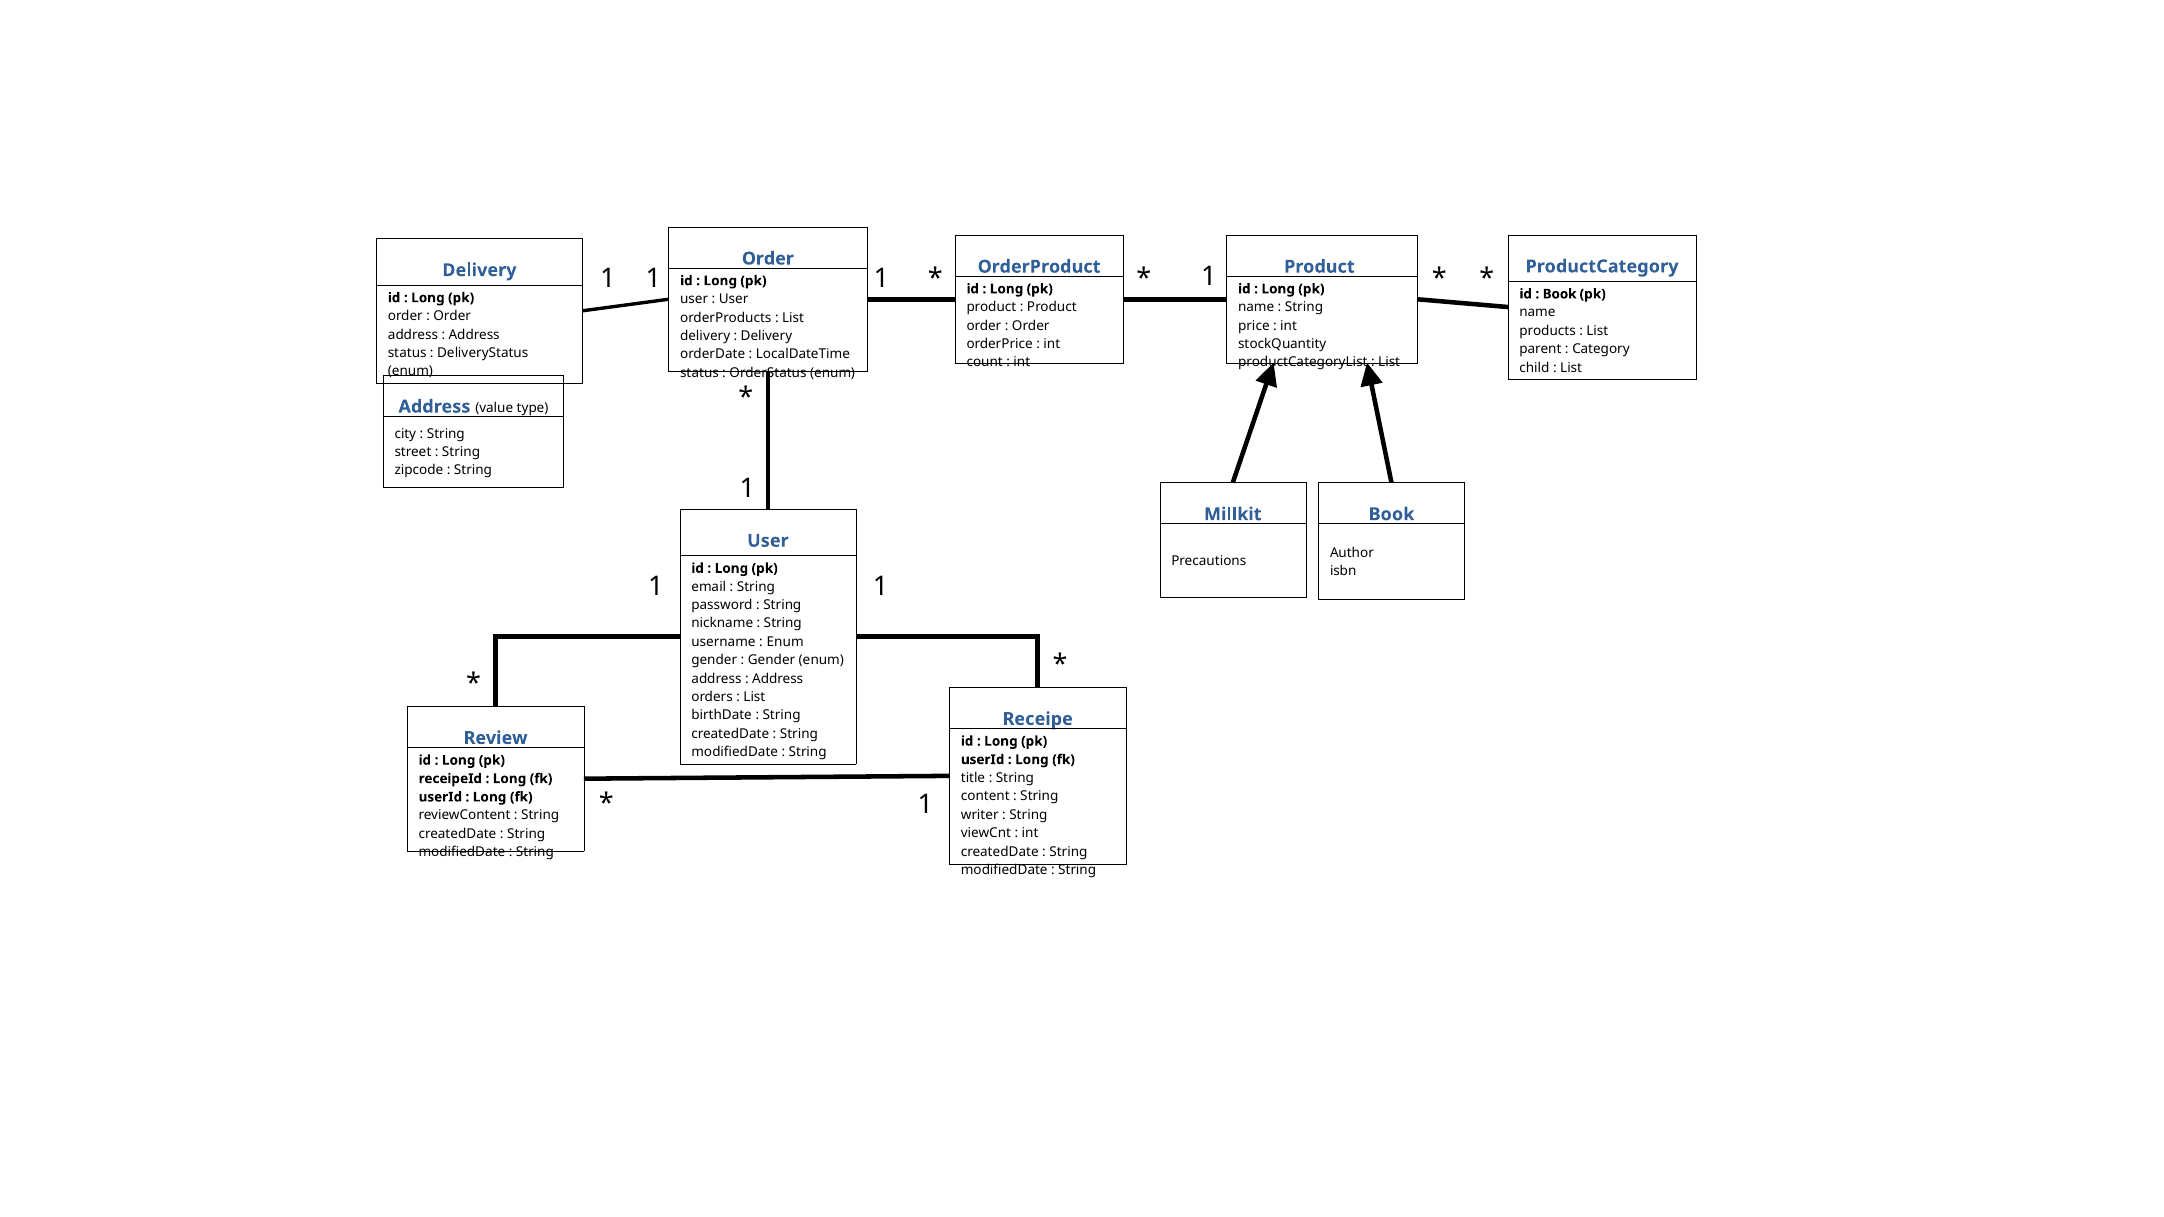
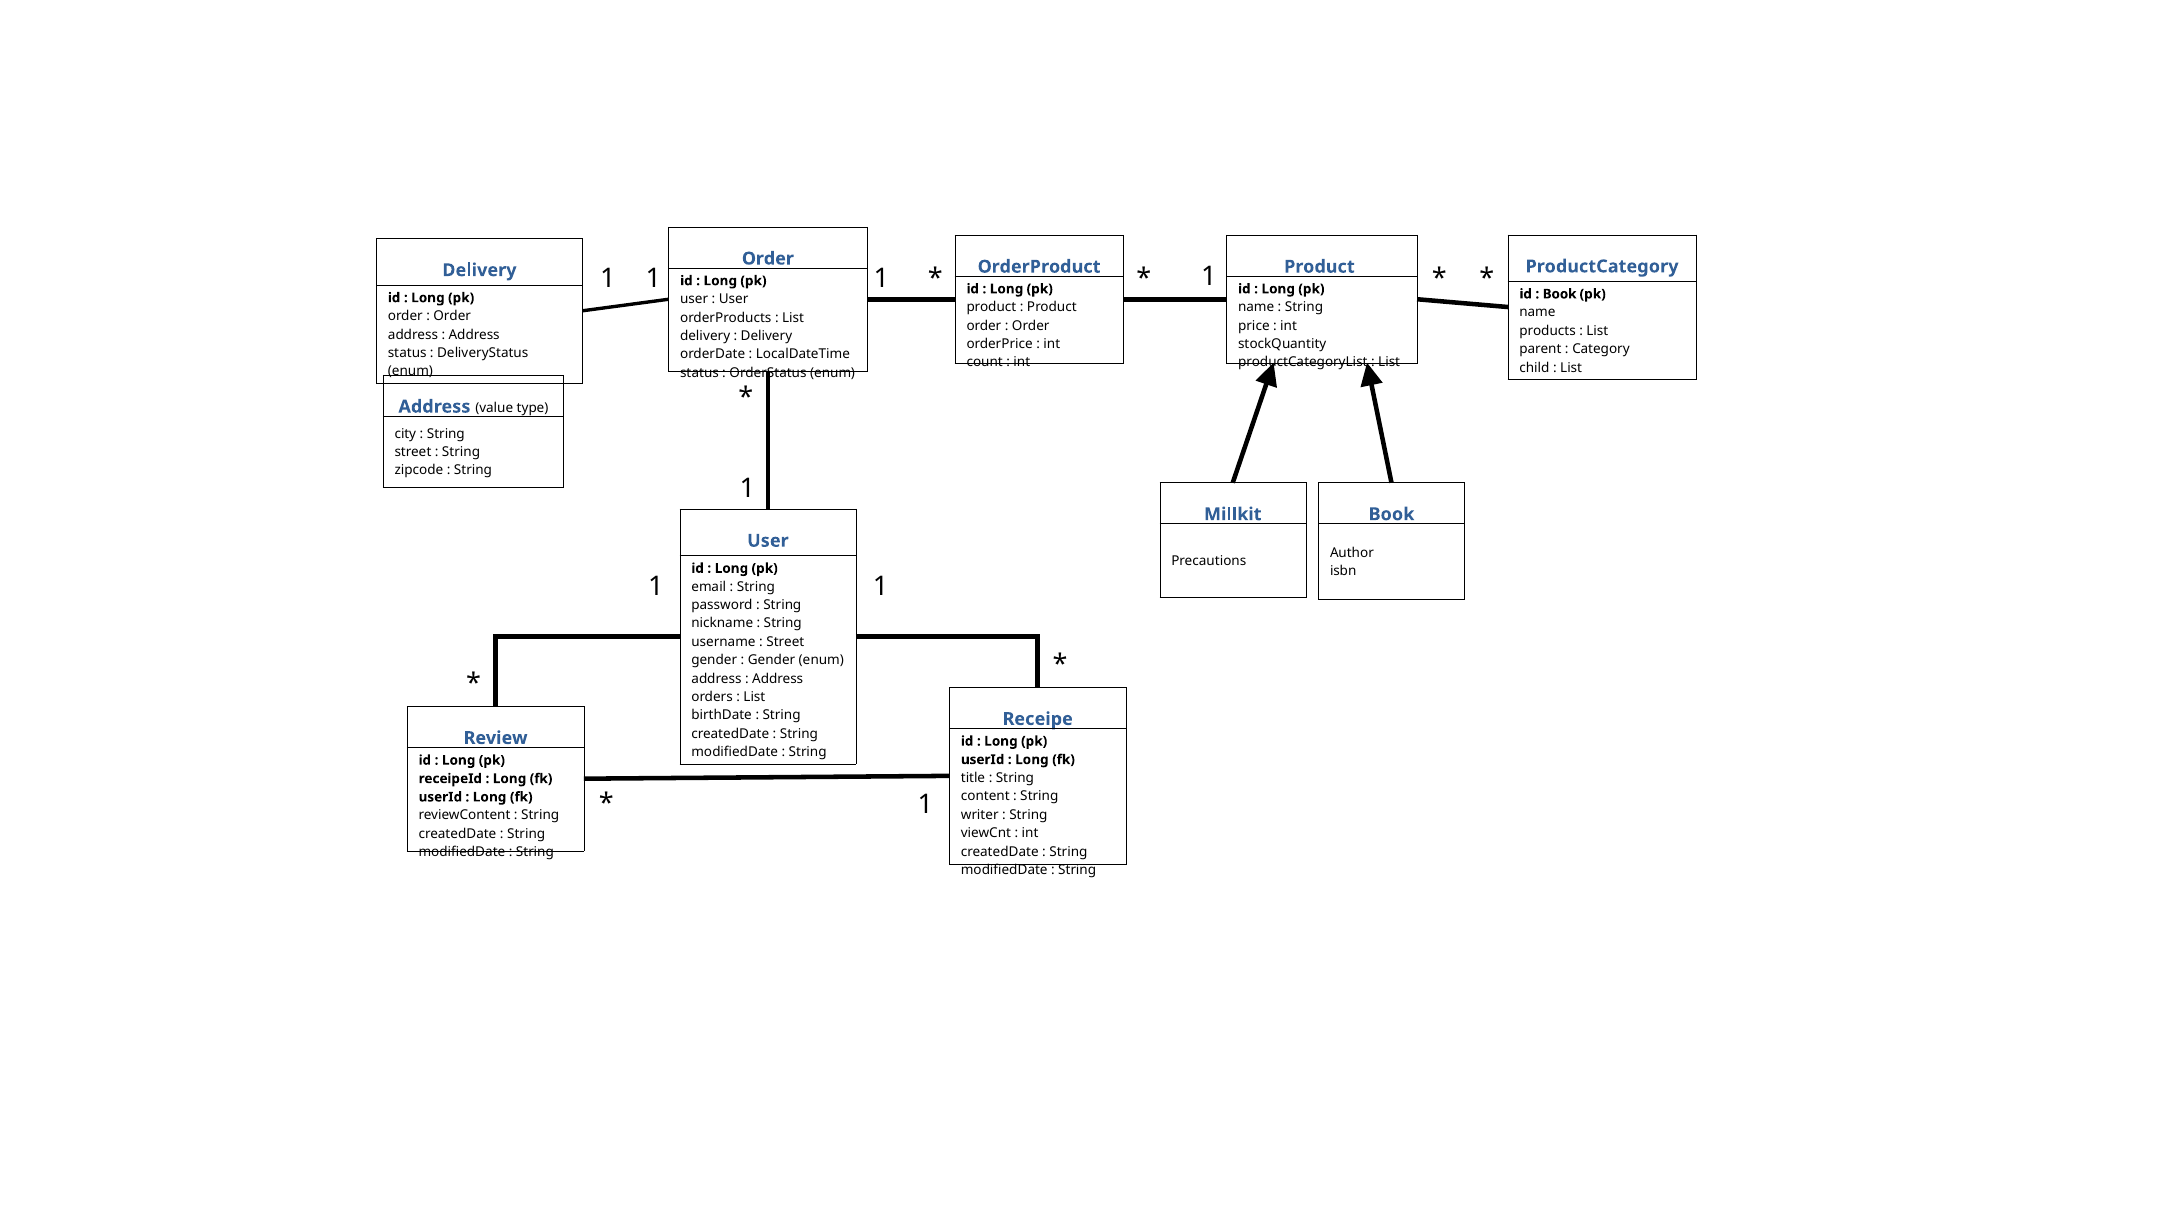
Enum at (785, 642): Enum -> Street
